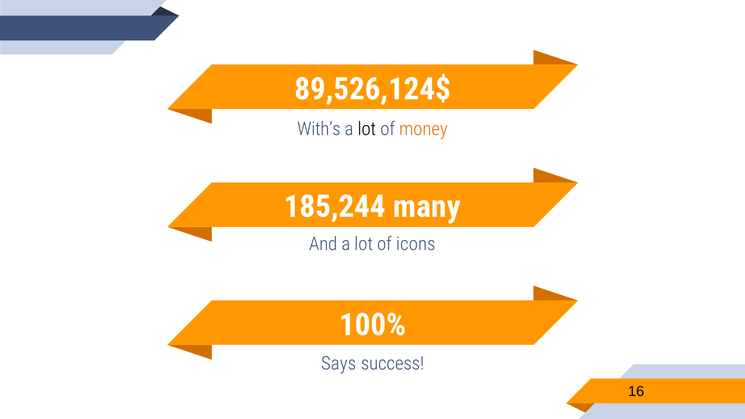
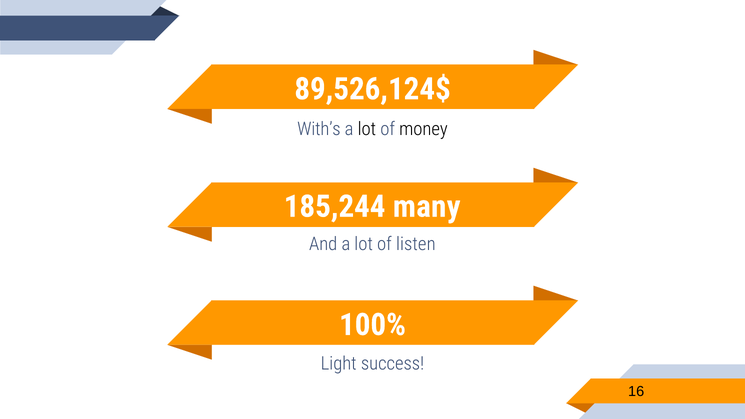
money colour: orange -> black
icons: icons -> listen
Says: Says -> Light
